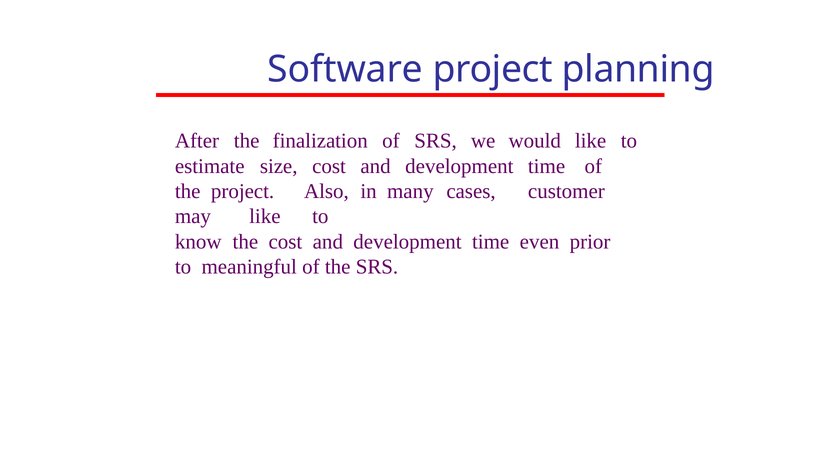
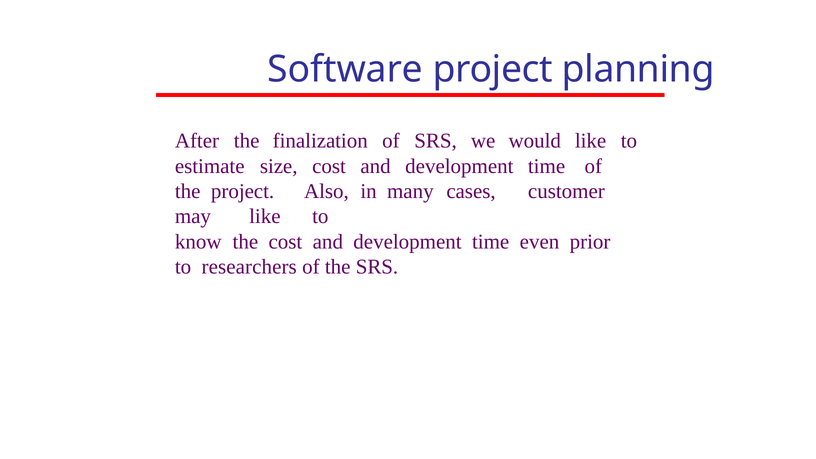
meaningful: meaningful -> researchers
